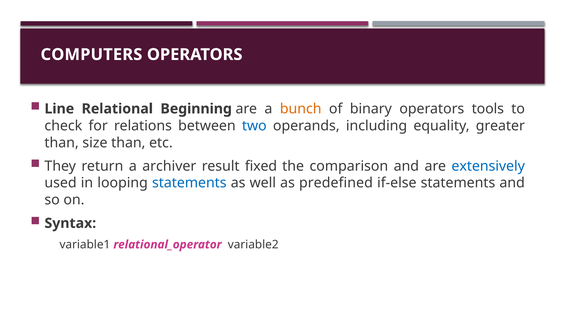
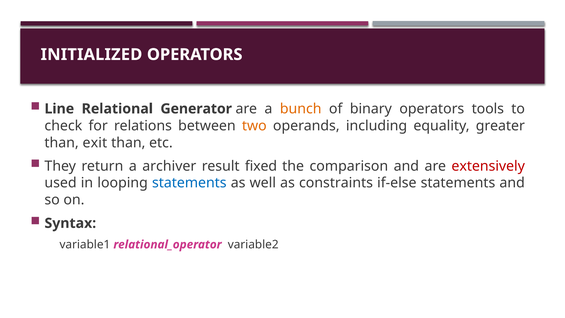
COMPUTERS: COMPUTERS -> INITIALIZED
Beginning: Beginning -> Generator
two colour: blue -> orange
size: size -> exit
extensively colour: blue -> red
predefined: predefined -> constraints
